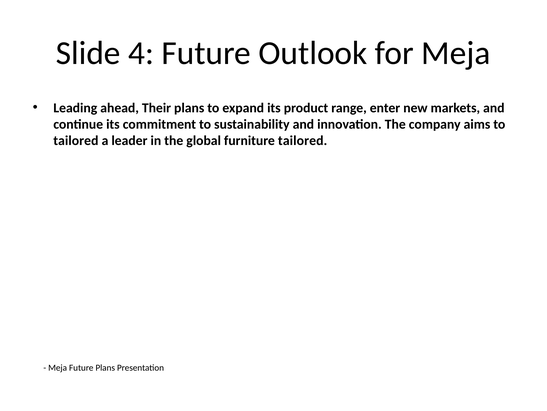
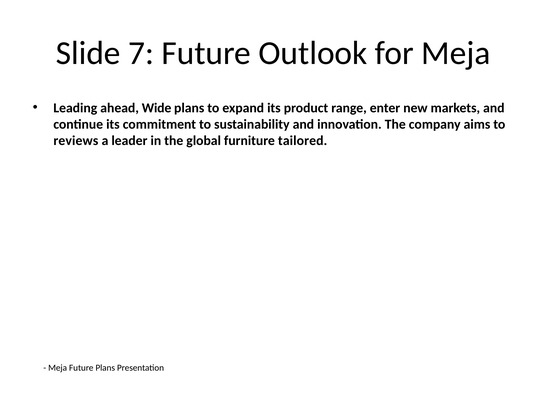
4: 4 -> 7
Their: Their -> Wide
tailored at (76, 140): tailored -> reviews
